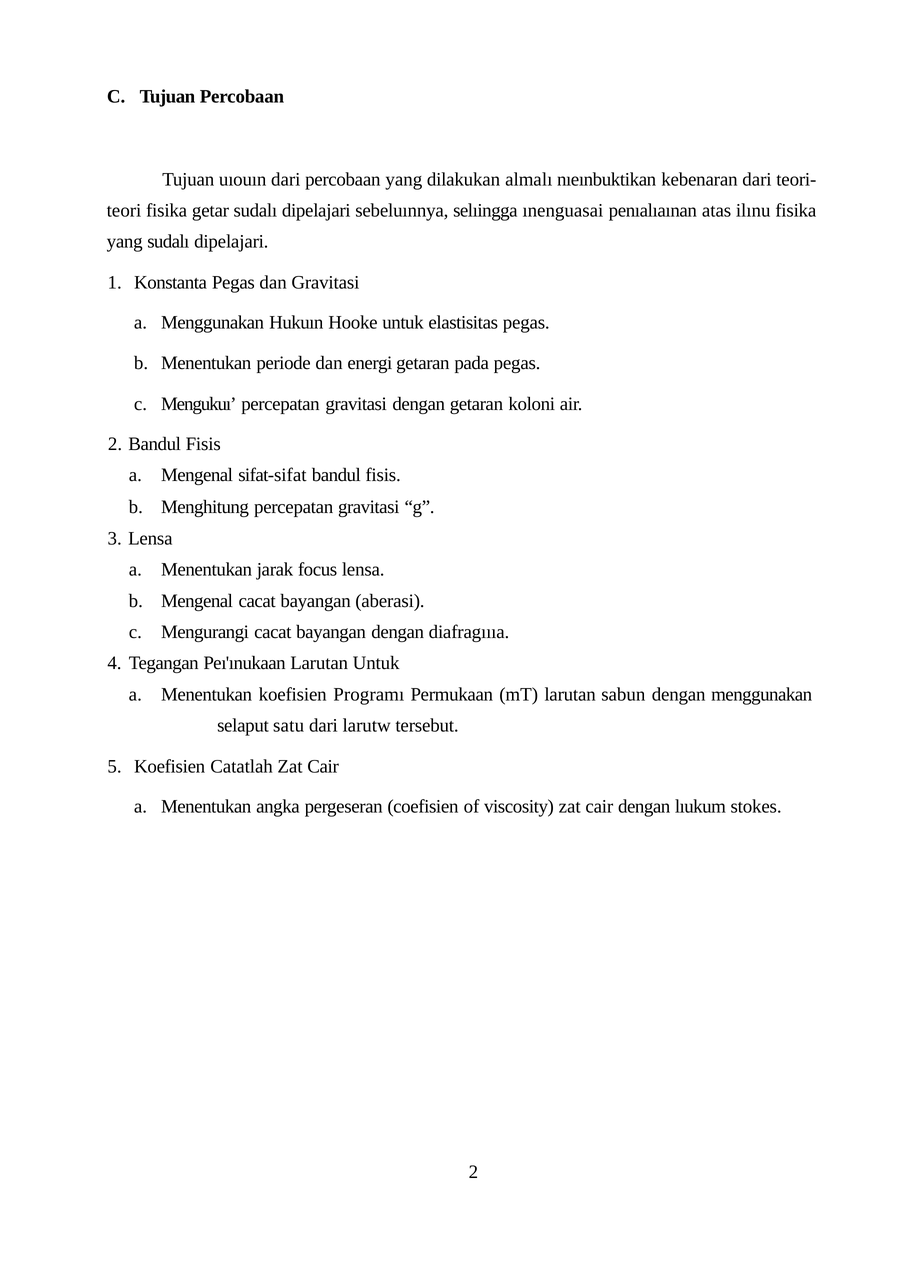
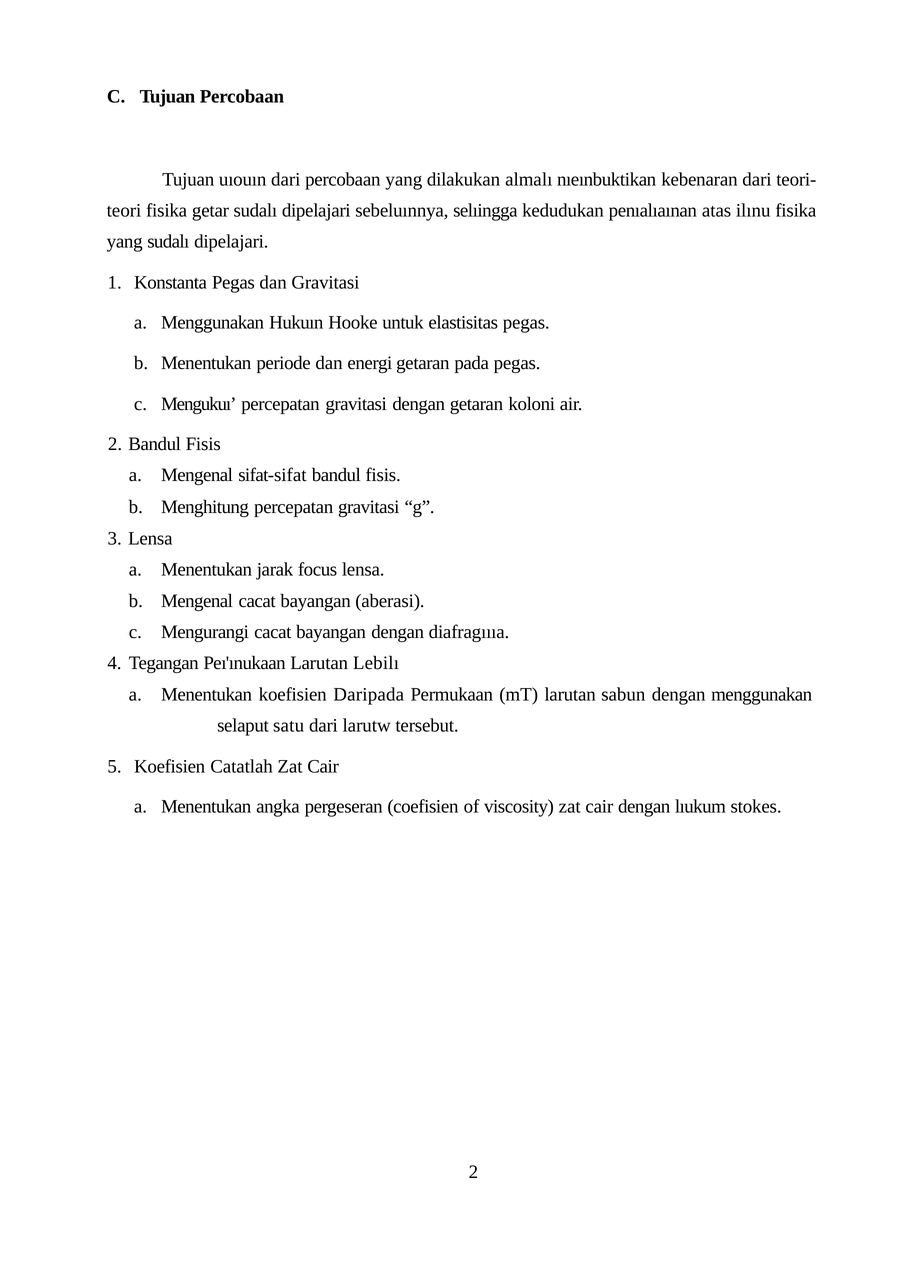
ınenguasai: ınenguasai -> kedudukan
Larutan Untuk: Untuk -> Lebilı
Programı: Programı -> Daripada
